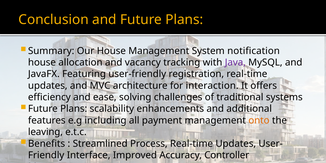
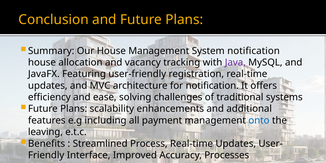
for interaction: interaction -> notification
onto colour: orange -> blue
Controller: Controller -> Processes
